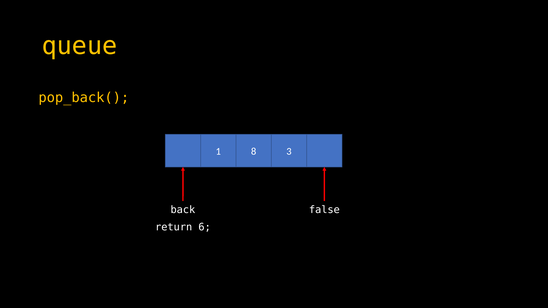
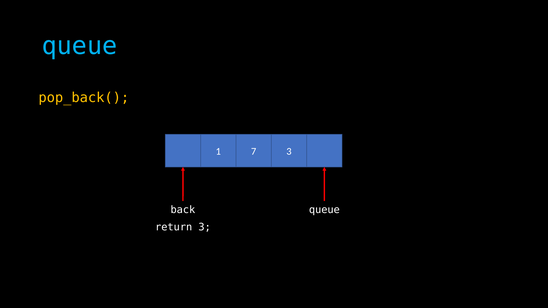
queue at (80, 46) colour: yellow -> light blue
8: 8 -> 7
false at (324, 210): false -> queue
return 6: 6 -> 3
